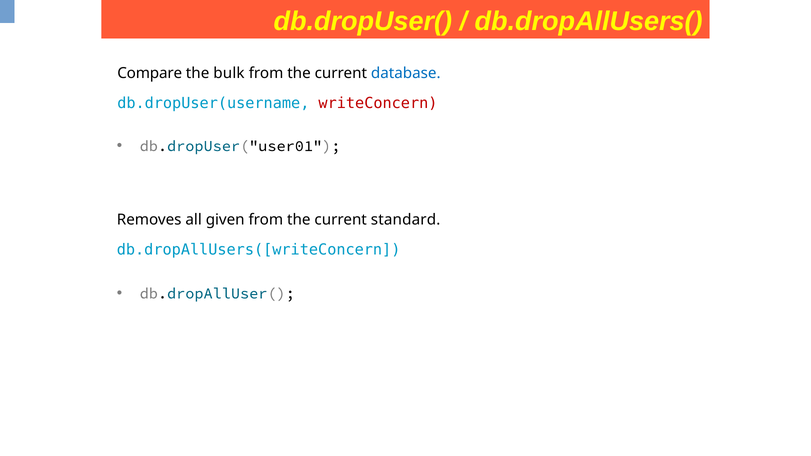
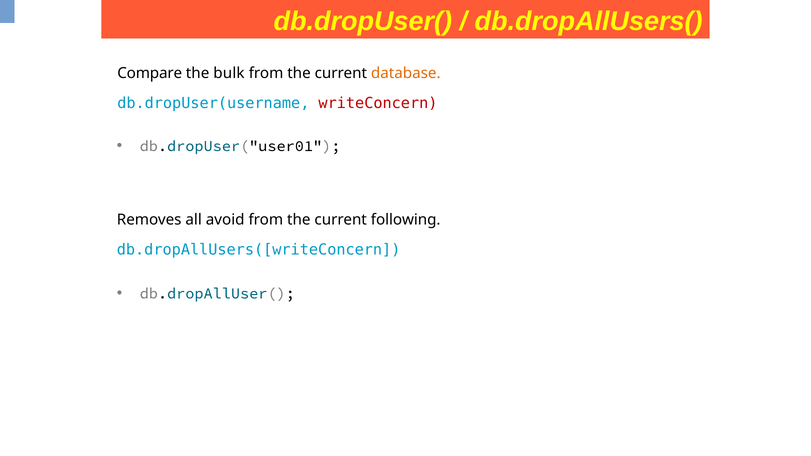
database colour: blue -> orange
given: given -> avoid
standard: standard -> following
